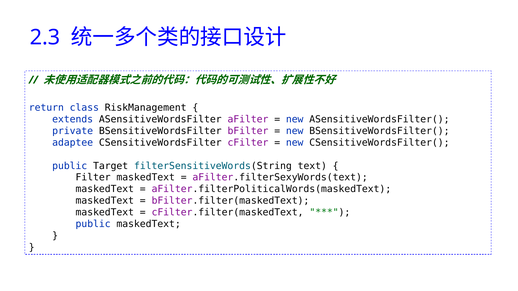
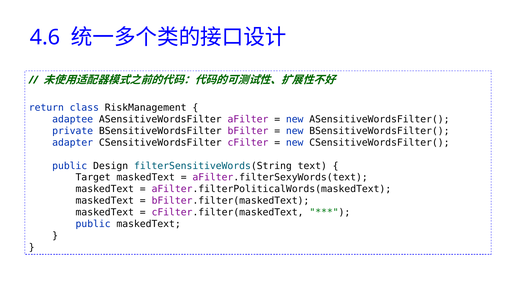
2.3: 2.3 -> 4.6
extends: extends -> adaptee
adaptee: adaptee -> adapter
Target: Target -> Design
Filter: Filter -> Target
